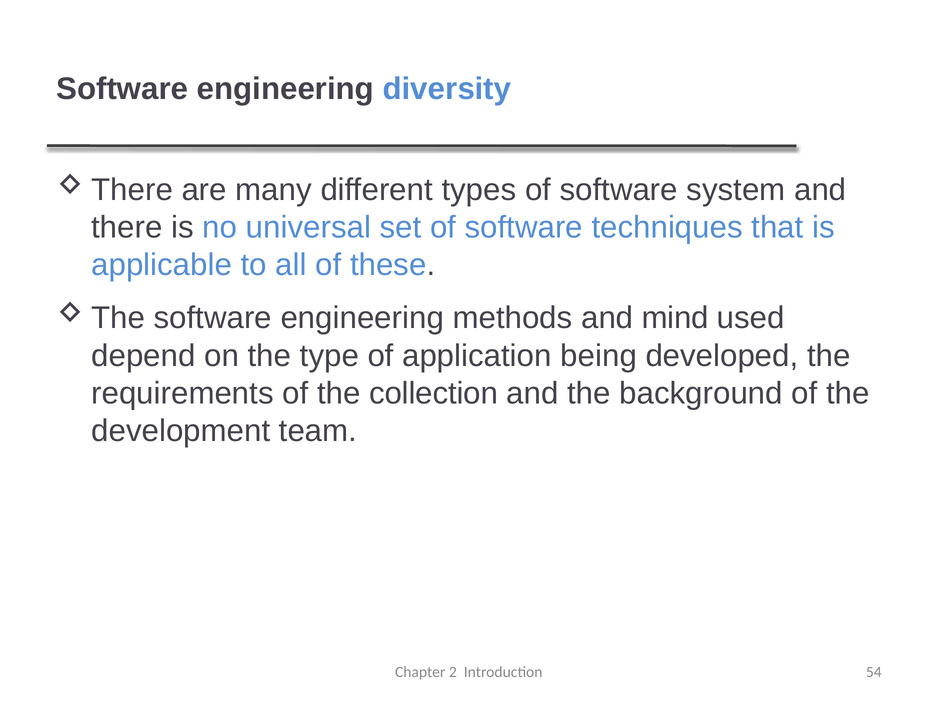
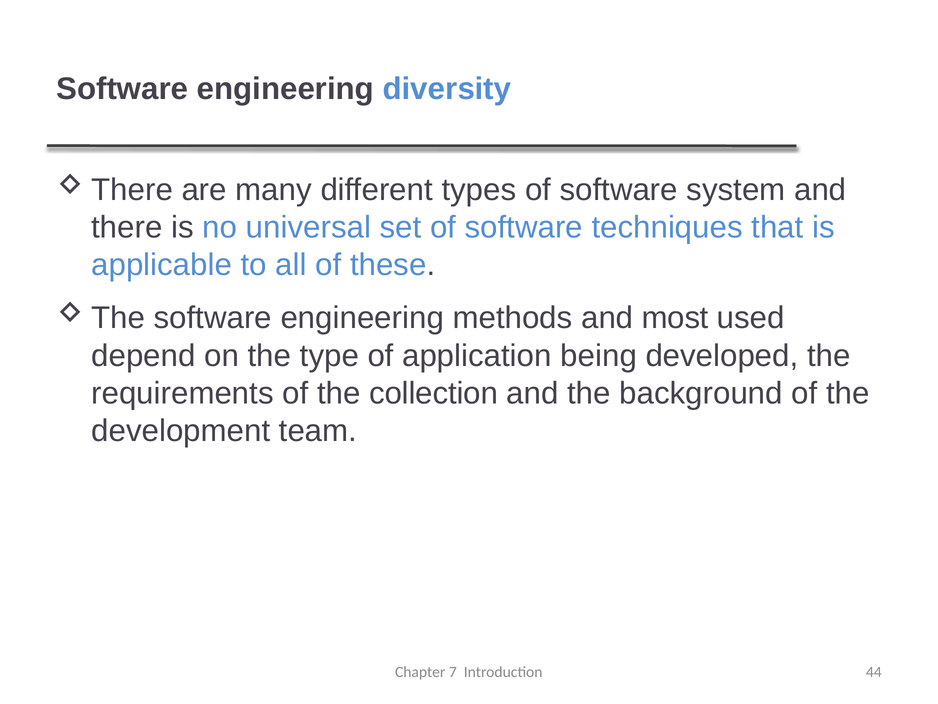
mind: mind -> most
2: 2 -> 7
54: 54 -> 44
